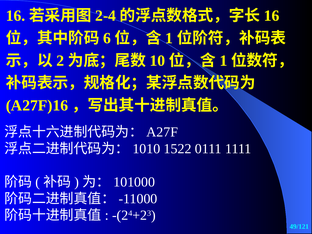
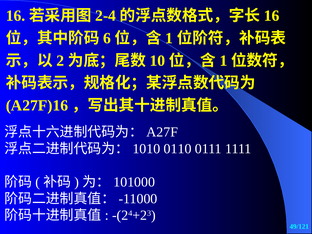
1522: 1522 -> 0110
